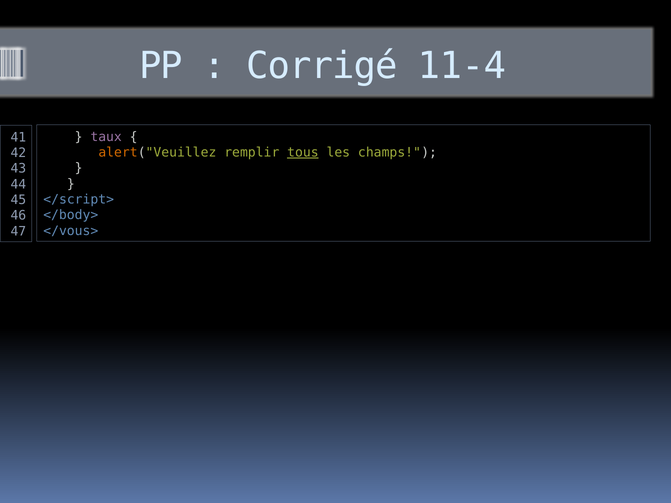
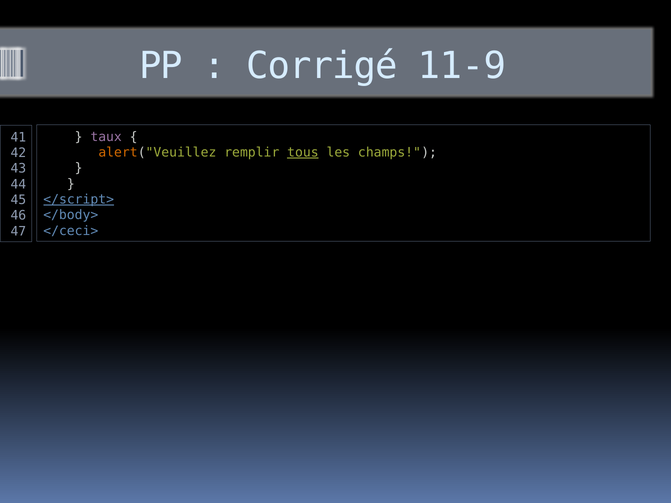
11-4: 11-4 -> 11-9
</script> underline: none -> present
</vous>: </vous> -> </ceci>
